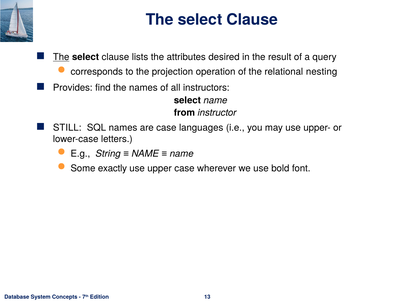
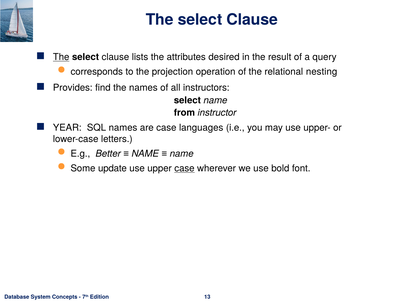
STILL: STILL -> YEAR
String: String -> Better
exactly: exactly -> update
case at (184, 169) underline: none -> present
